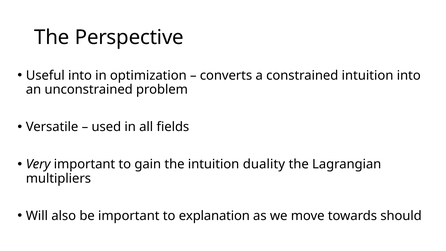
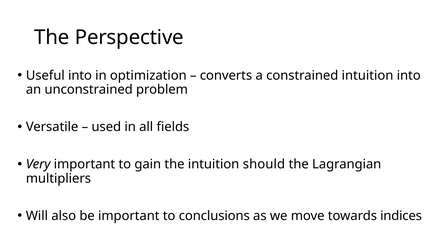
duality: duality -> should
explanation: explanation -> conclusions
should: should -> indices
